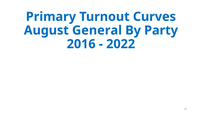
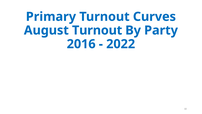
August General: General -> Turnout
